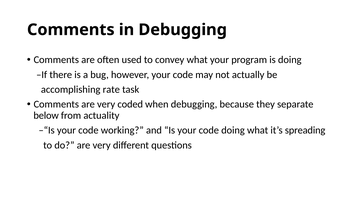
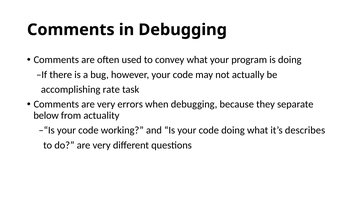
coded: coded -> errors
spreading: spreading -> describes
